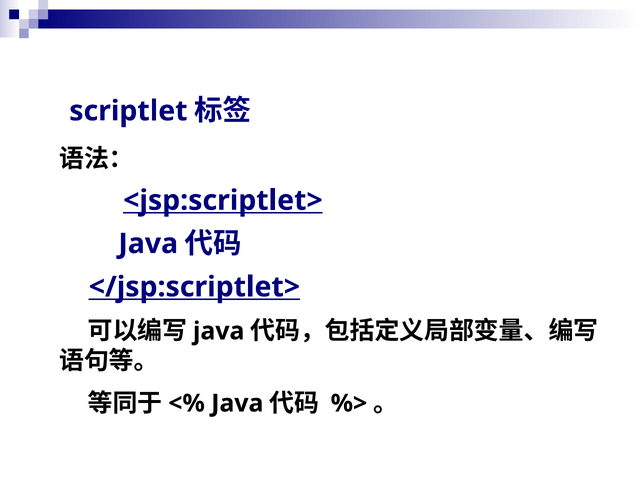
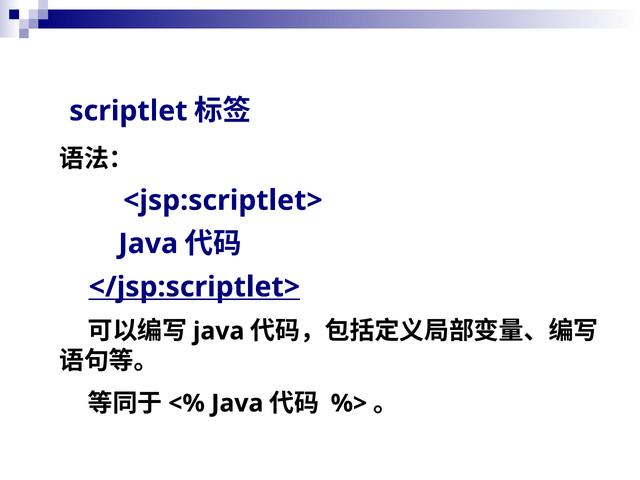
<jsp:scriptlet> underline: present -> none
